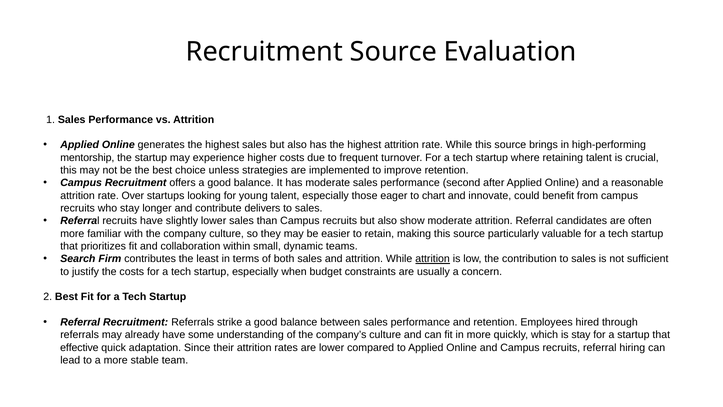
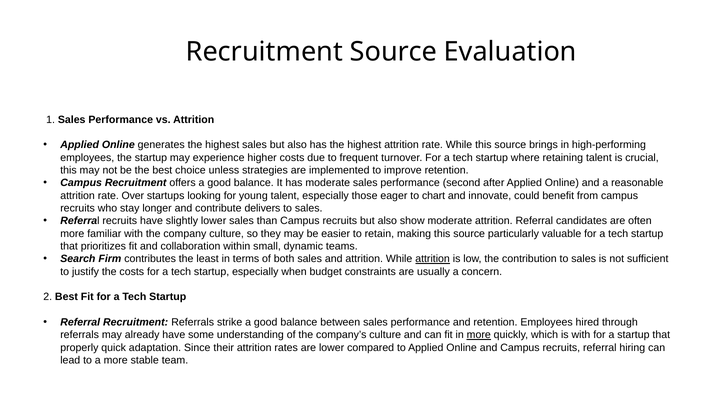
mentorship at (87, 157): mentorship -> employees
more at (479, 335) underline: none -> present
is stay: stay -> with
effective: effective -> properly
